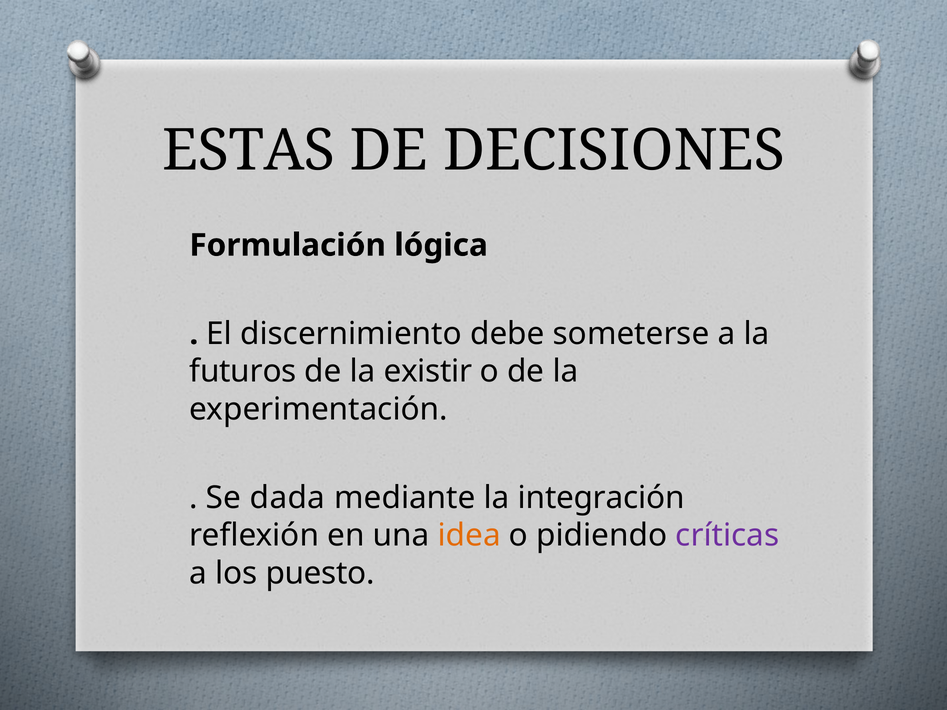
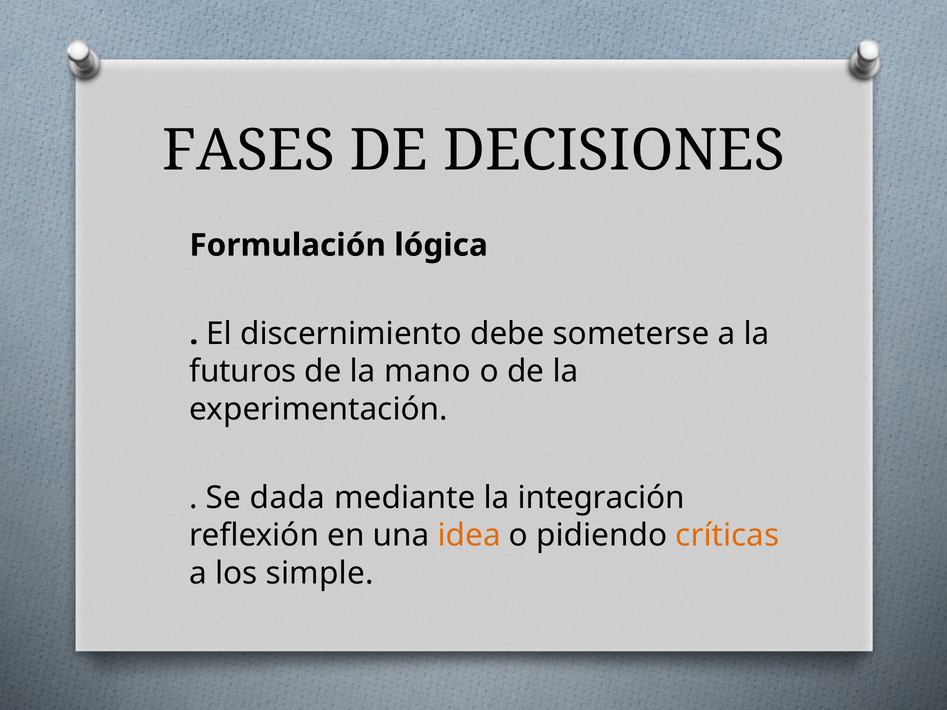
ESTAS: ESTAS -> FASES
existir: existir -> mano
críticas colour: purple -> orange
puesto: puesto -> simple
